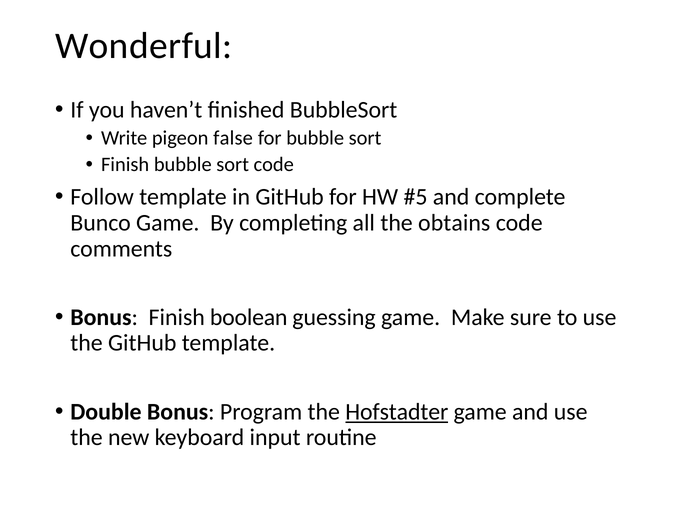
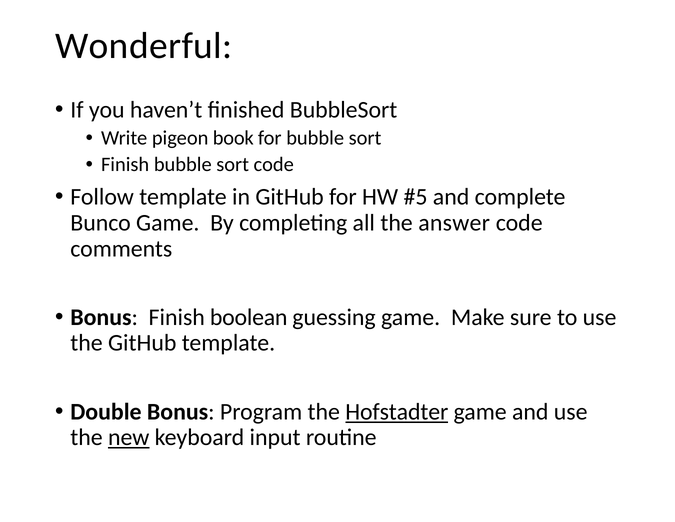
false: false -> book
obtains: obtains -> answer
new underline: none -> present
